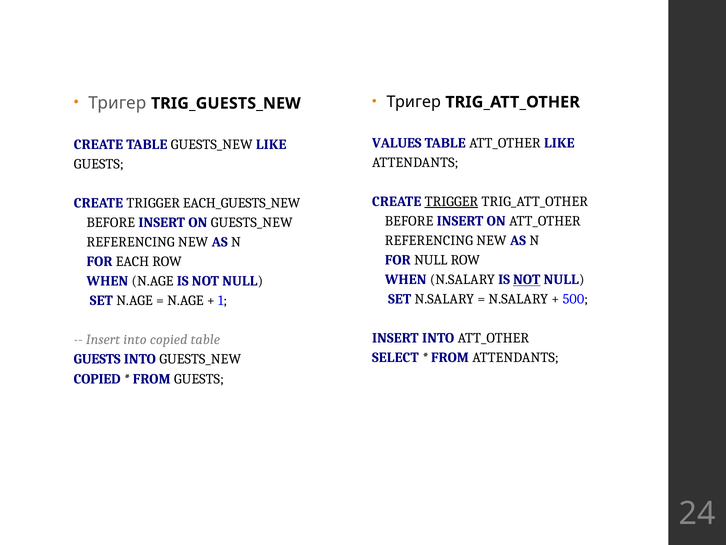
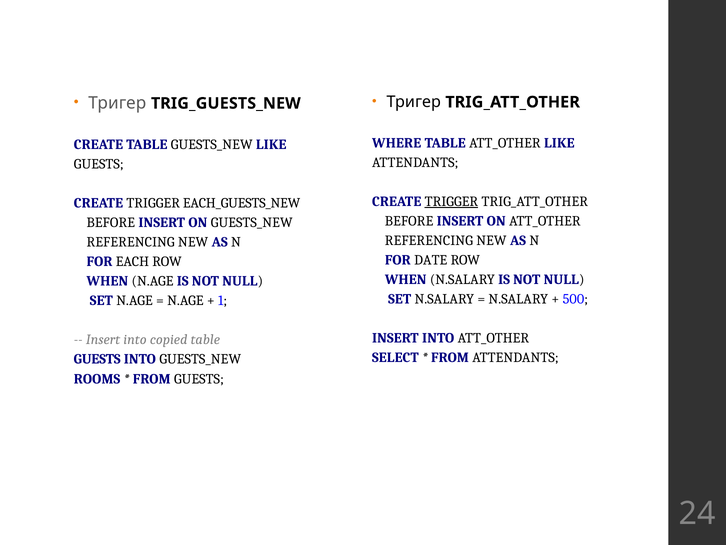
VALUES: VALUES -> WHERE
FOR NULL: NULL -> DATE
NOT at (527, 279) underline: present -> none
COPIED at (97, 378): COPIED -> ROOMS
